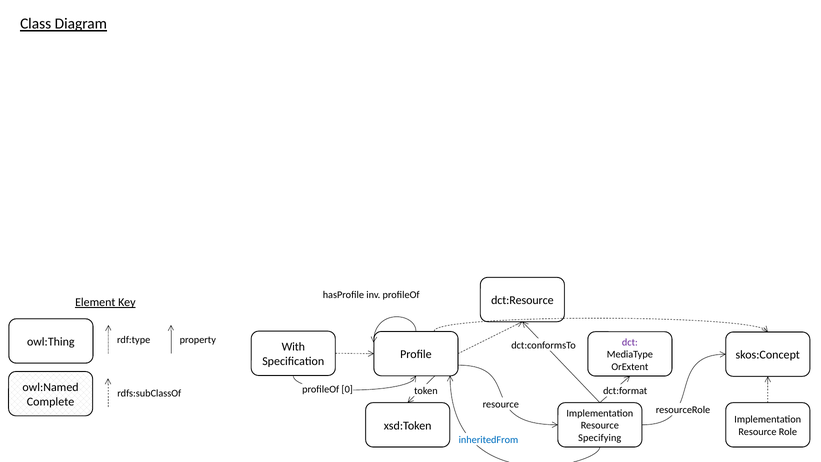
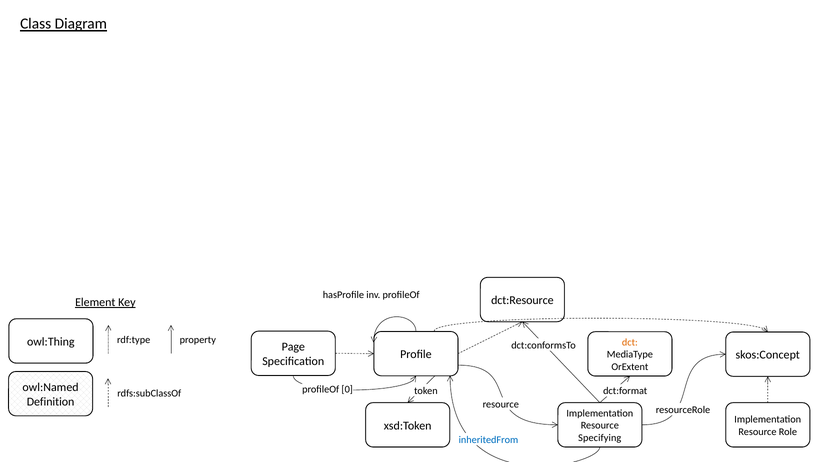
dct colour: purple -> orange
With: With -> Page
Complete: Complete -> Definition
